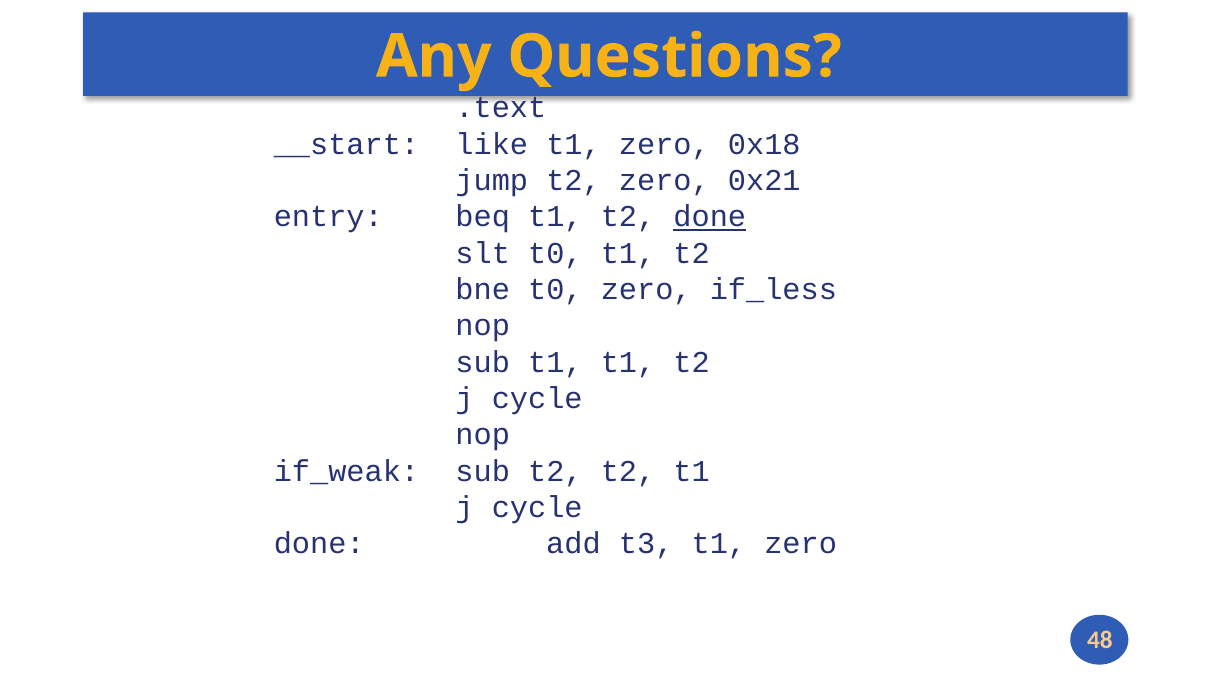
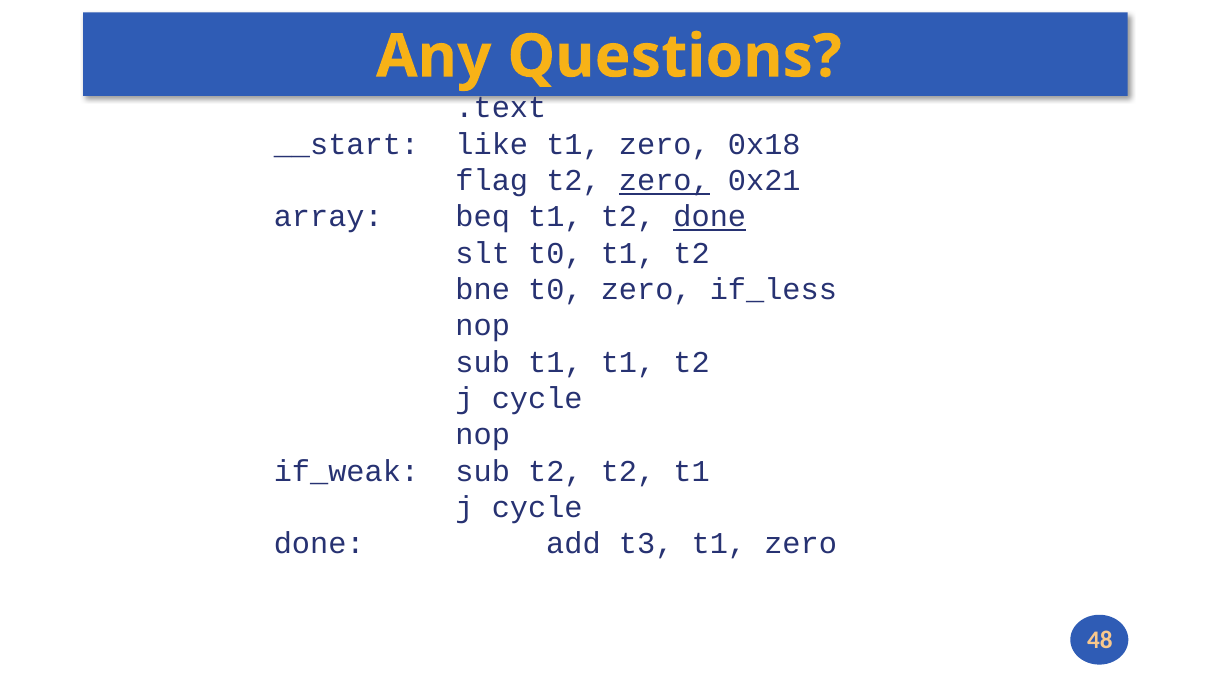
jump: jump -> flag
zero at (664, 181) underline: none -> present
entry: entry -> array
